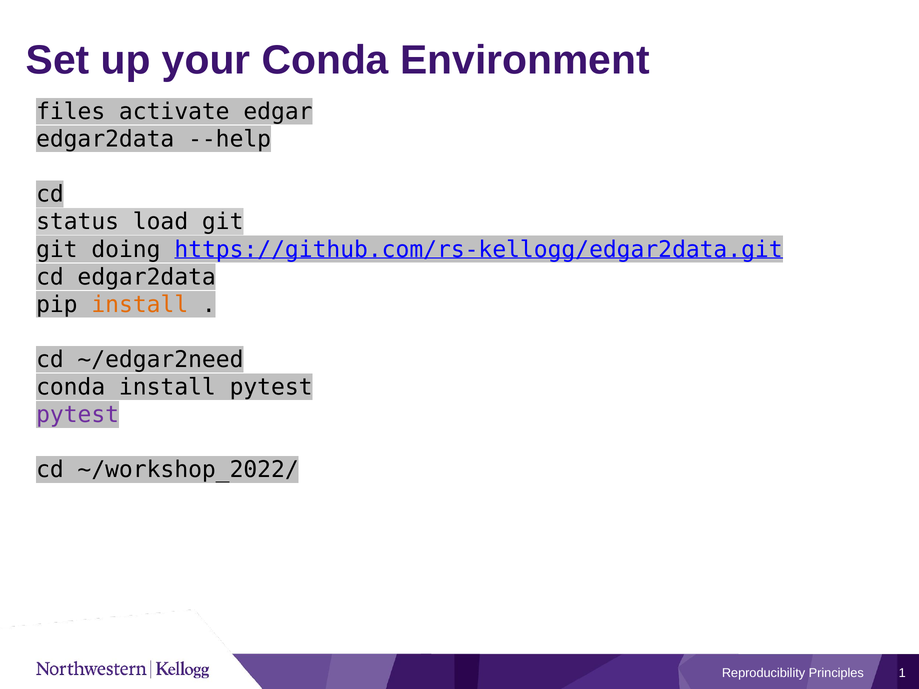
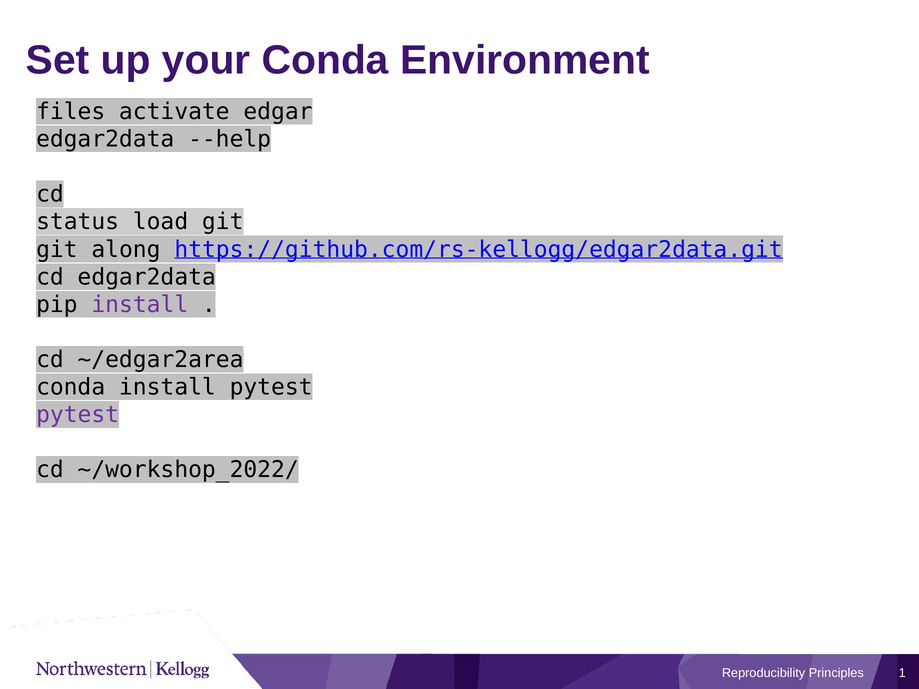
doing: doing -> along
install at (140, 305) colour: orange -> purple
~/edgar2need: ~/edgar2need -> ~/edgar2area
